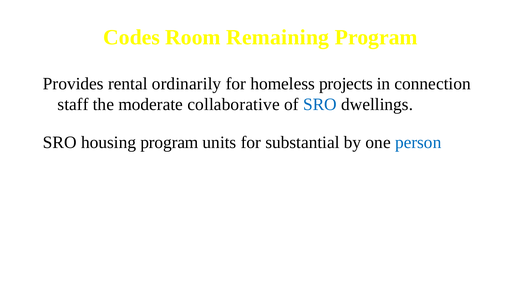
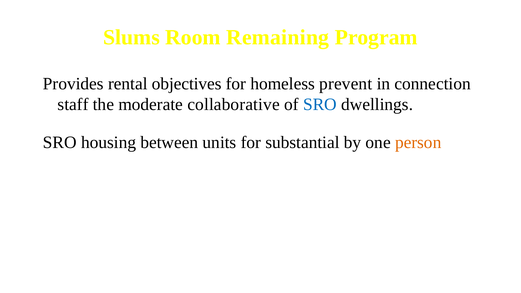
Codes: Codes -> Slums
ordinarily: ordinarily -> objectives
projects: projects -> prevent
housing program: program -> between
person colour: blue -> orange
